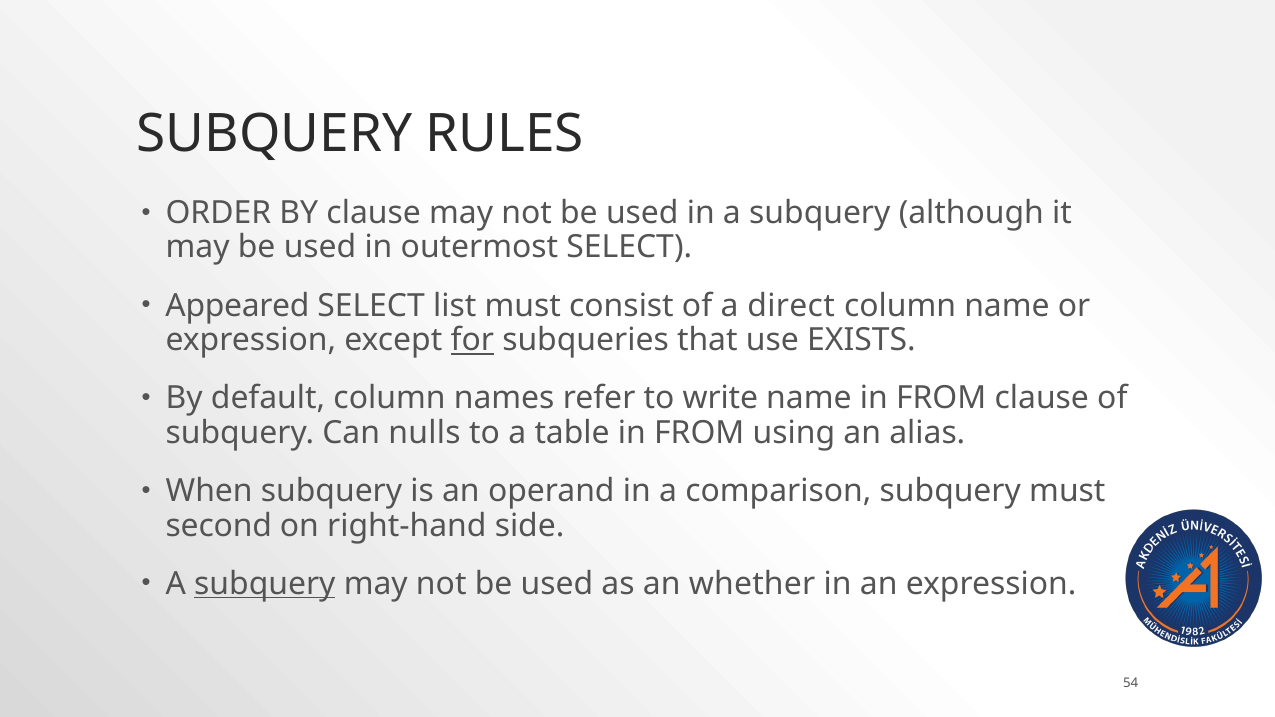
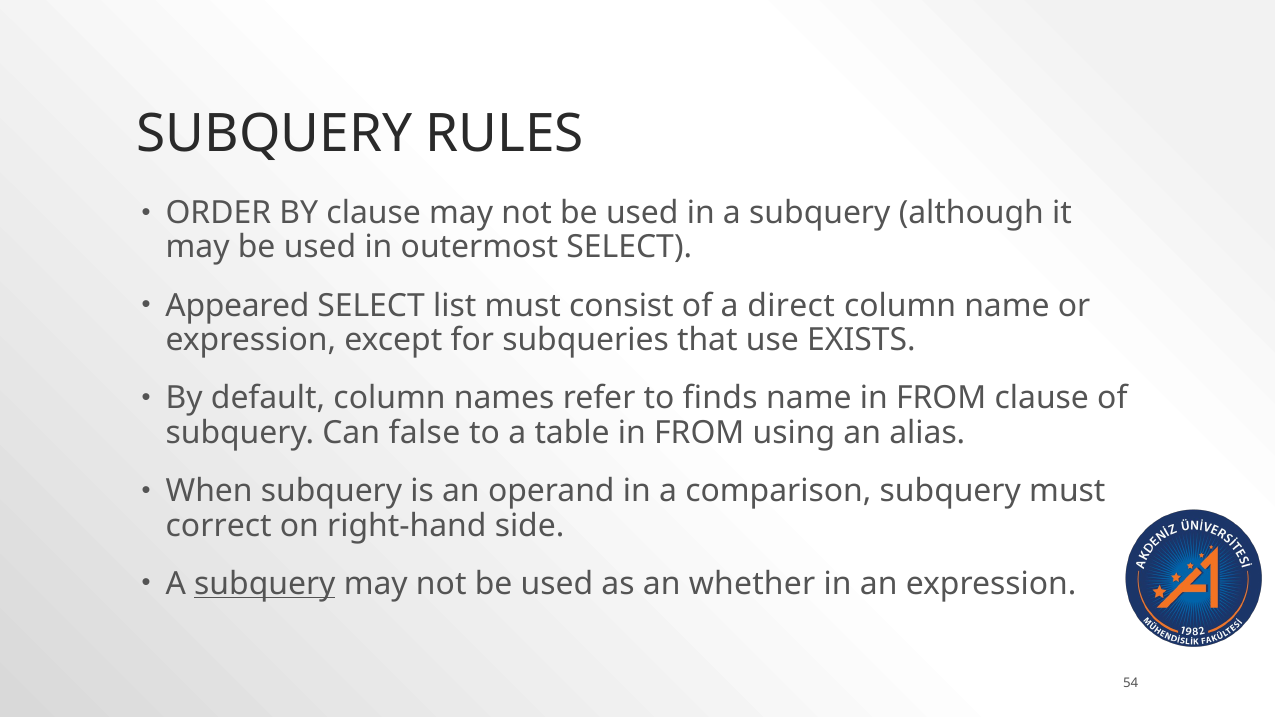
for underline: present -> none
write: write -> finds
nulls: nulls -> false
second: second -> correct
